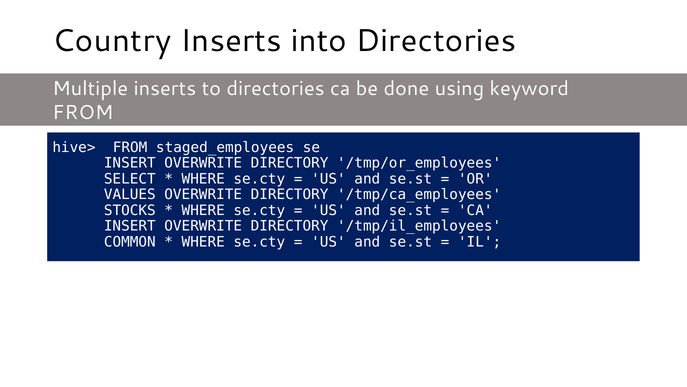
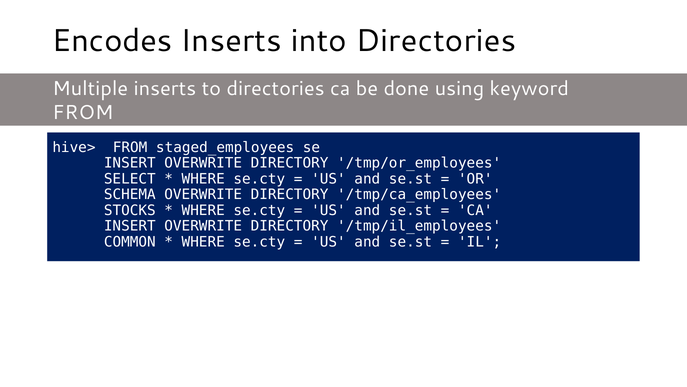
Country: Country -> Encodes
VALUES: VALUES -> SCHEMA
